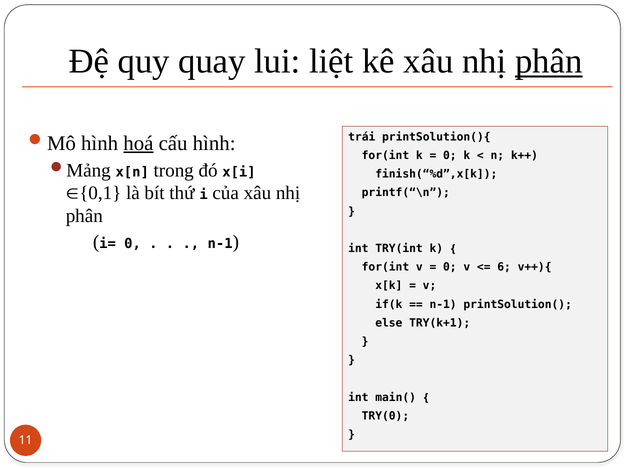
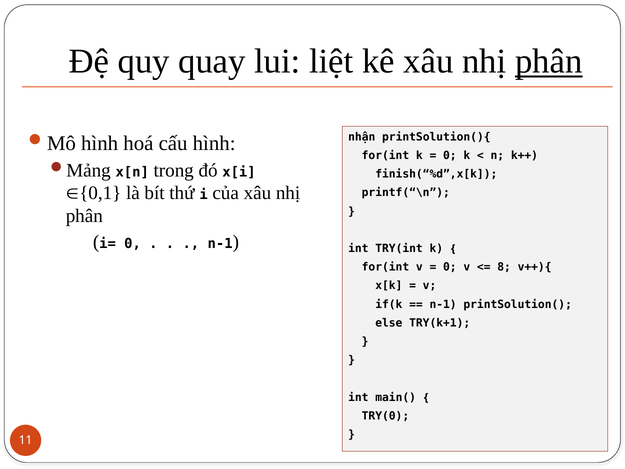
trái: trái -> nhận
hoá underline: present -> none
6: 6 -> 8
